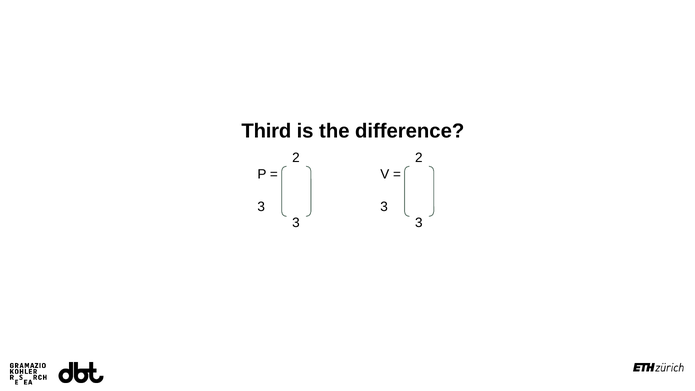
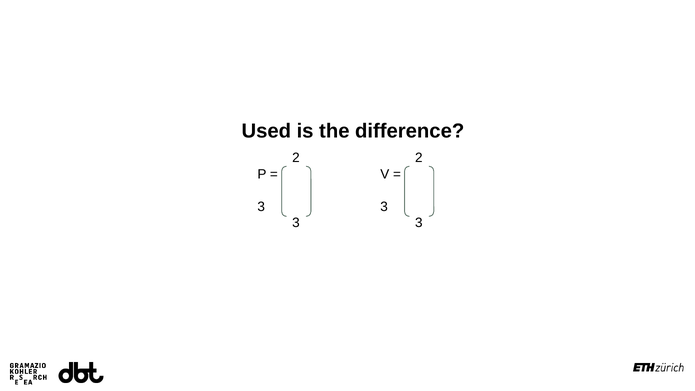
Third: Third -> Used
